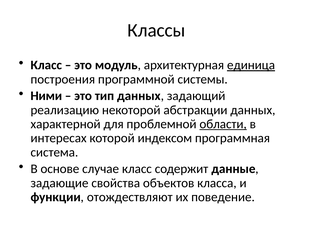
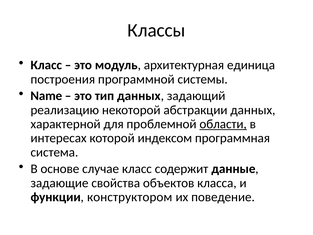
единица underline: present -> none
Ними: Ними -> Name
отождествляют: отождествляют -> конструктором
